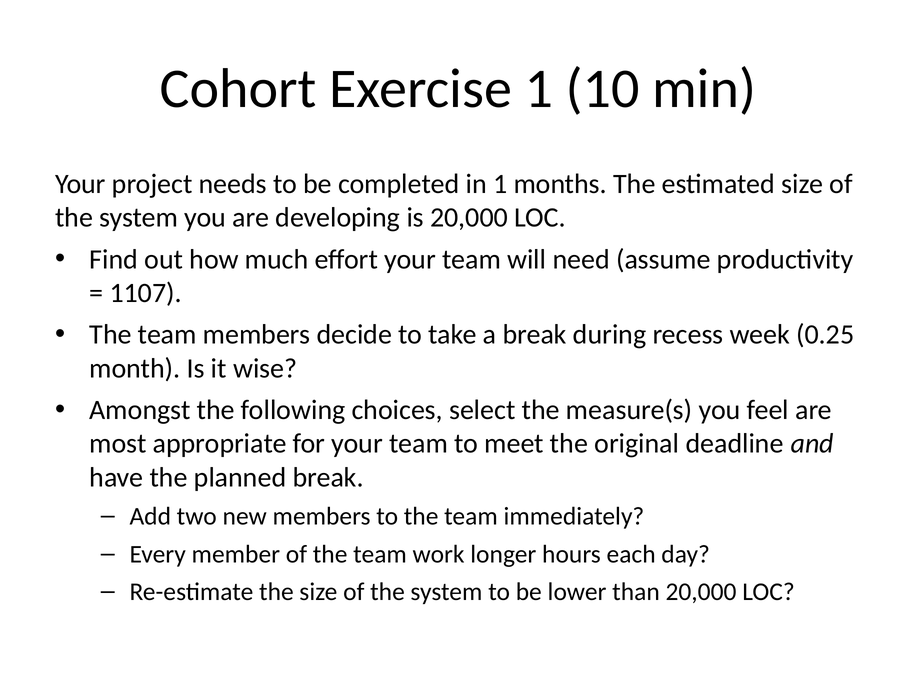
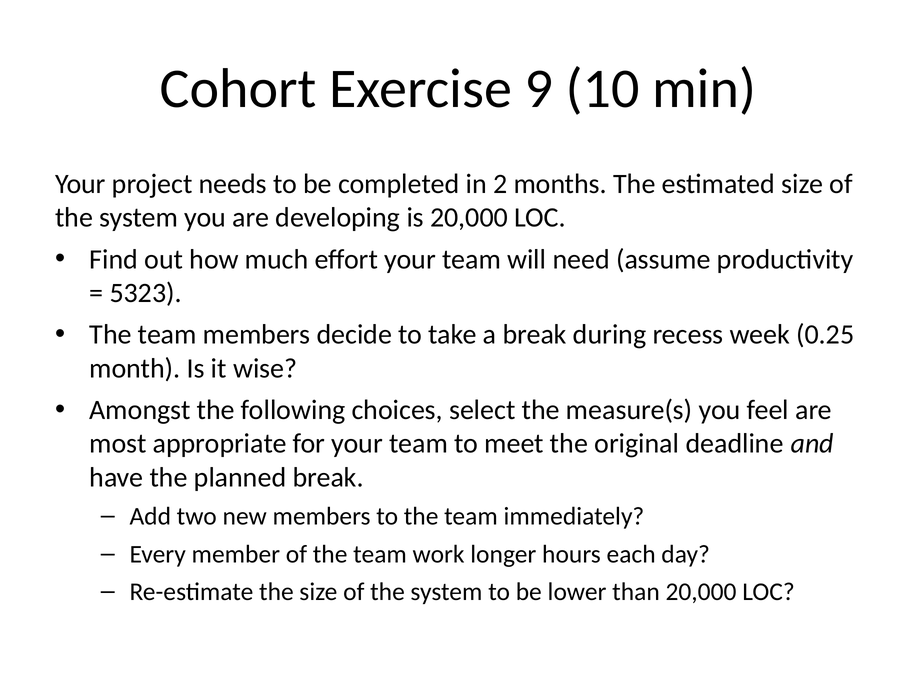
Exercise 1: 1 -> 9
in 1: 1 -> 2
1107: 1107 -> 5323
